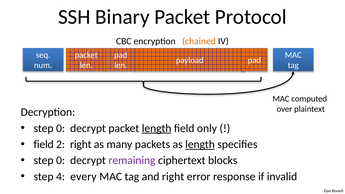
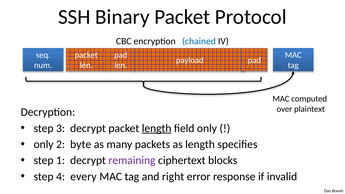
chained colour: orange -> blue
0 at (61, 128): 0 -> 3
field at (44, 144): field -> only
2 right: right -> byte
length at (200, 144) underline: present -> none
0 at (61, 160): 0 -> 1
